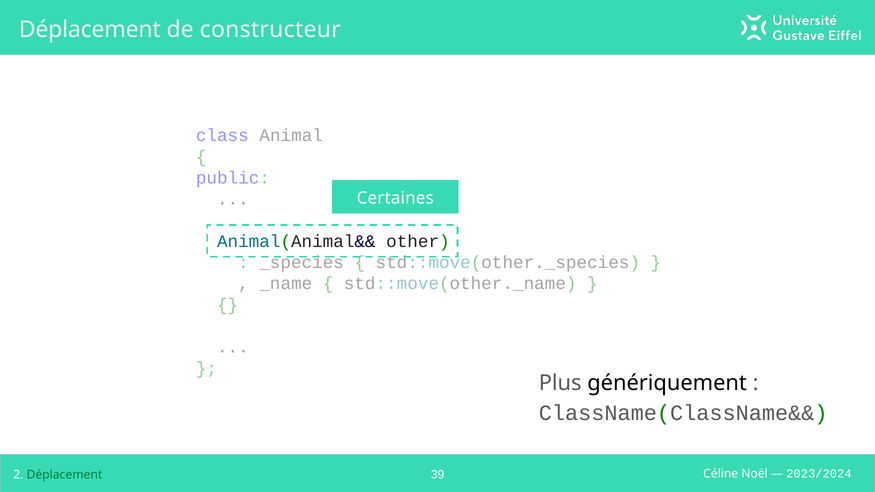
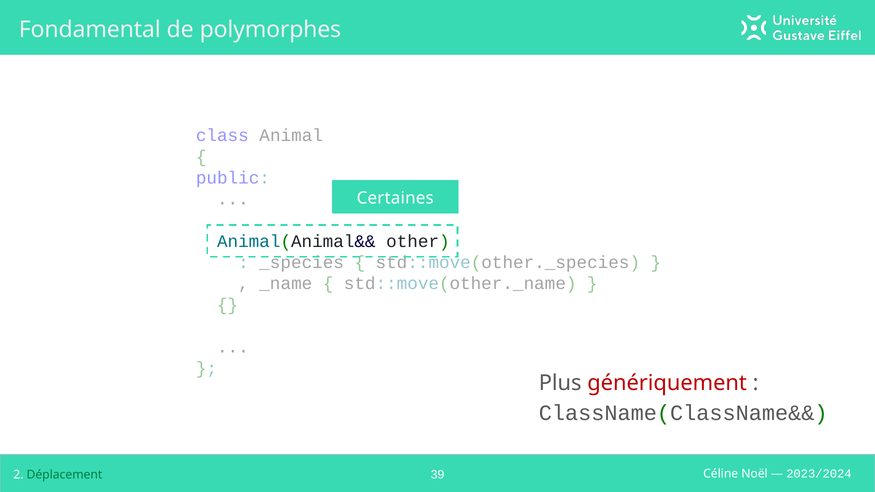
Déplacement at (90, 30): Déplacement -> Fondamental
constructeur: constructeur -> polymorphes
génériquement colour: black -> red
